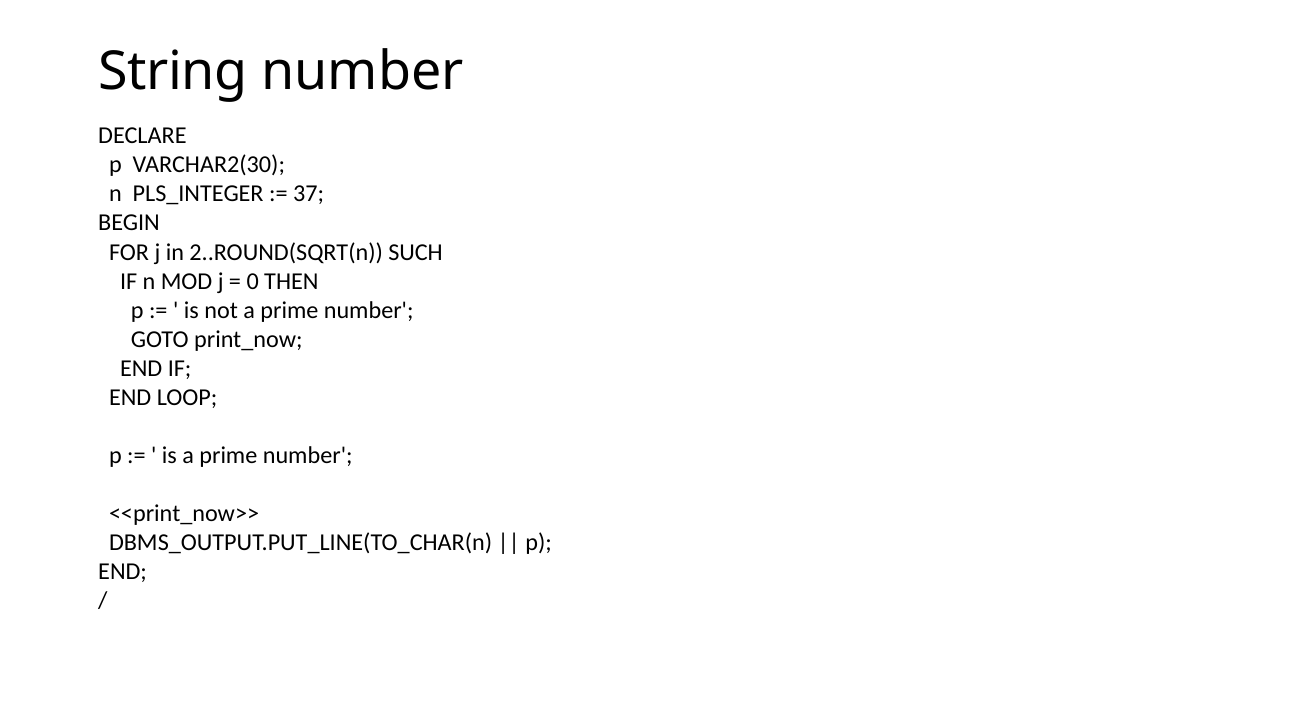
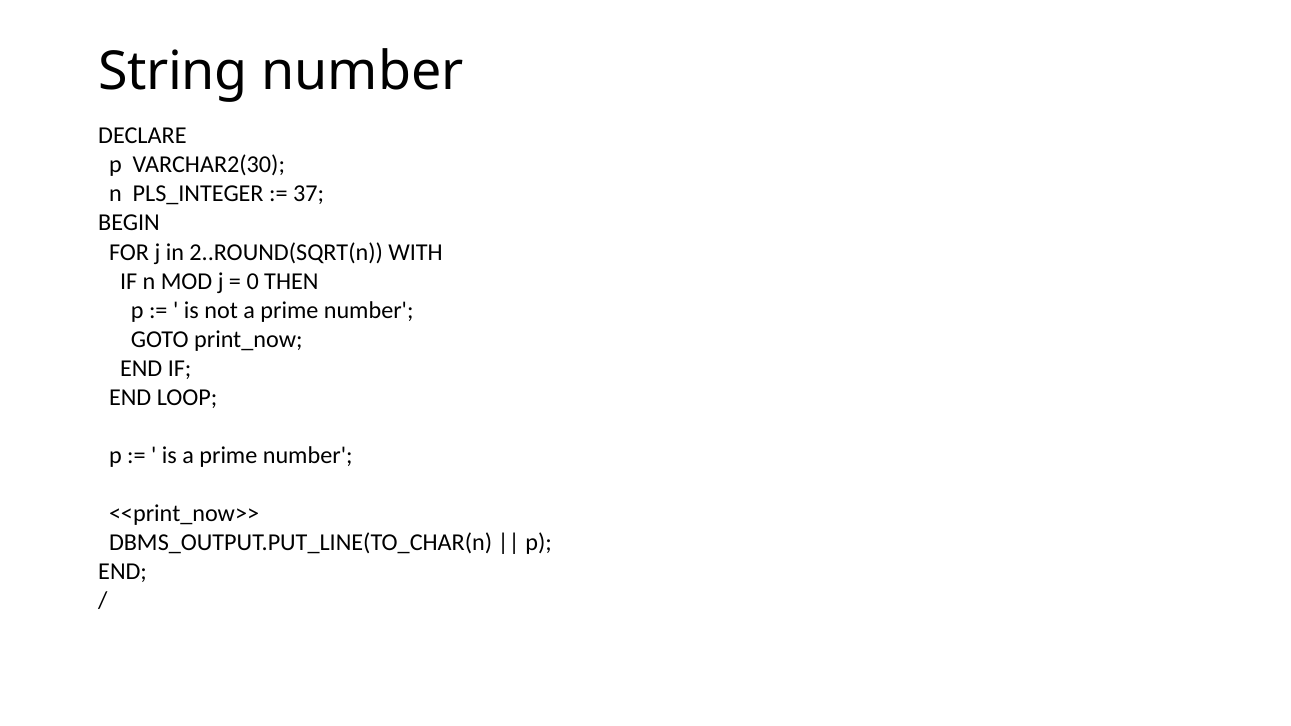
SUCH: SUCH -> WITH
